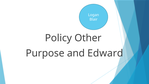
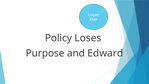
Other: Other -> Loses
